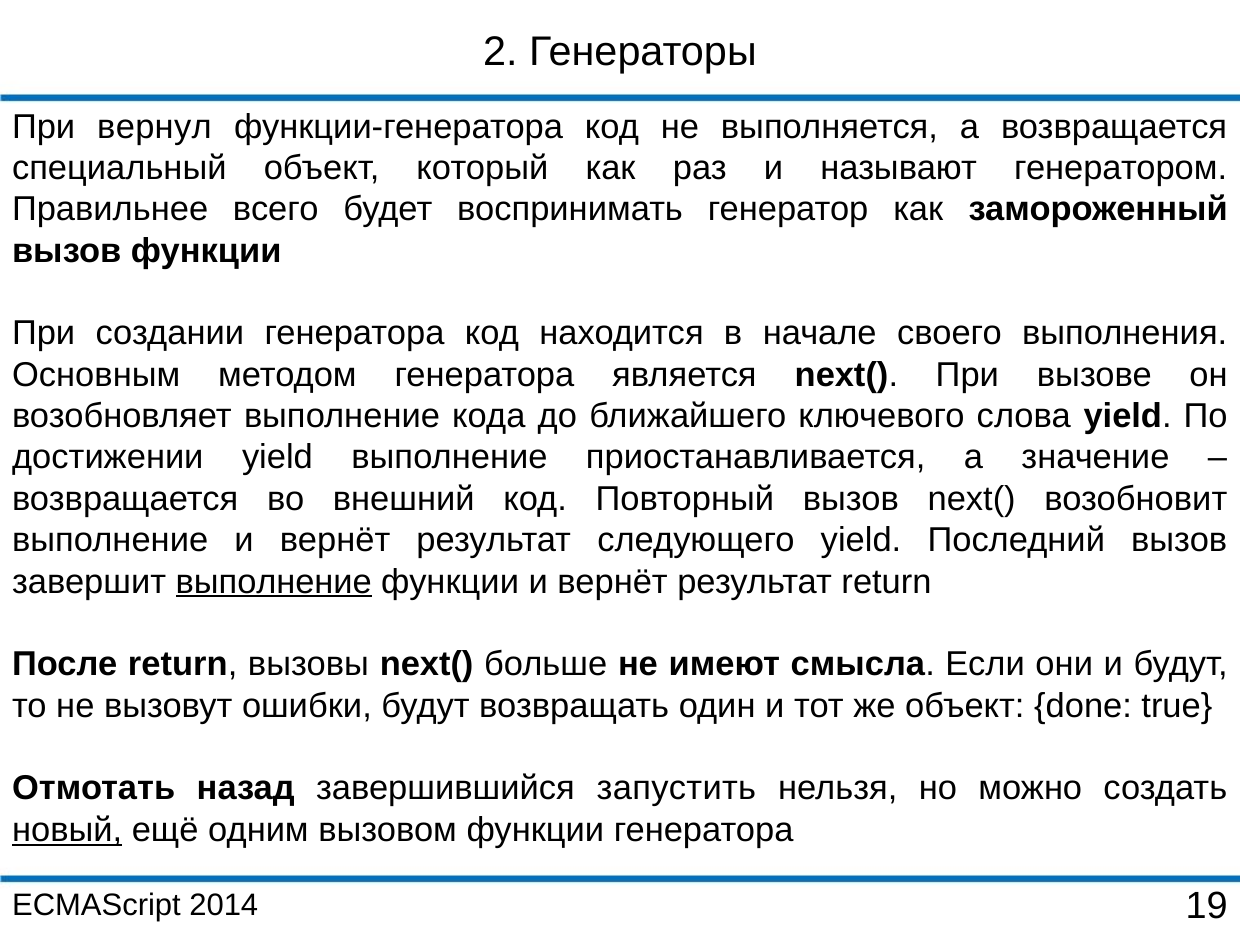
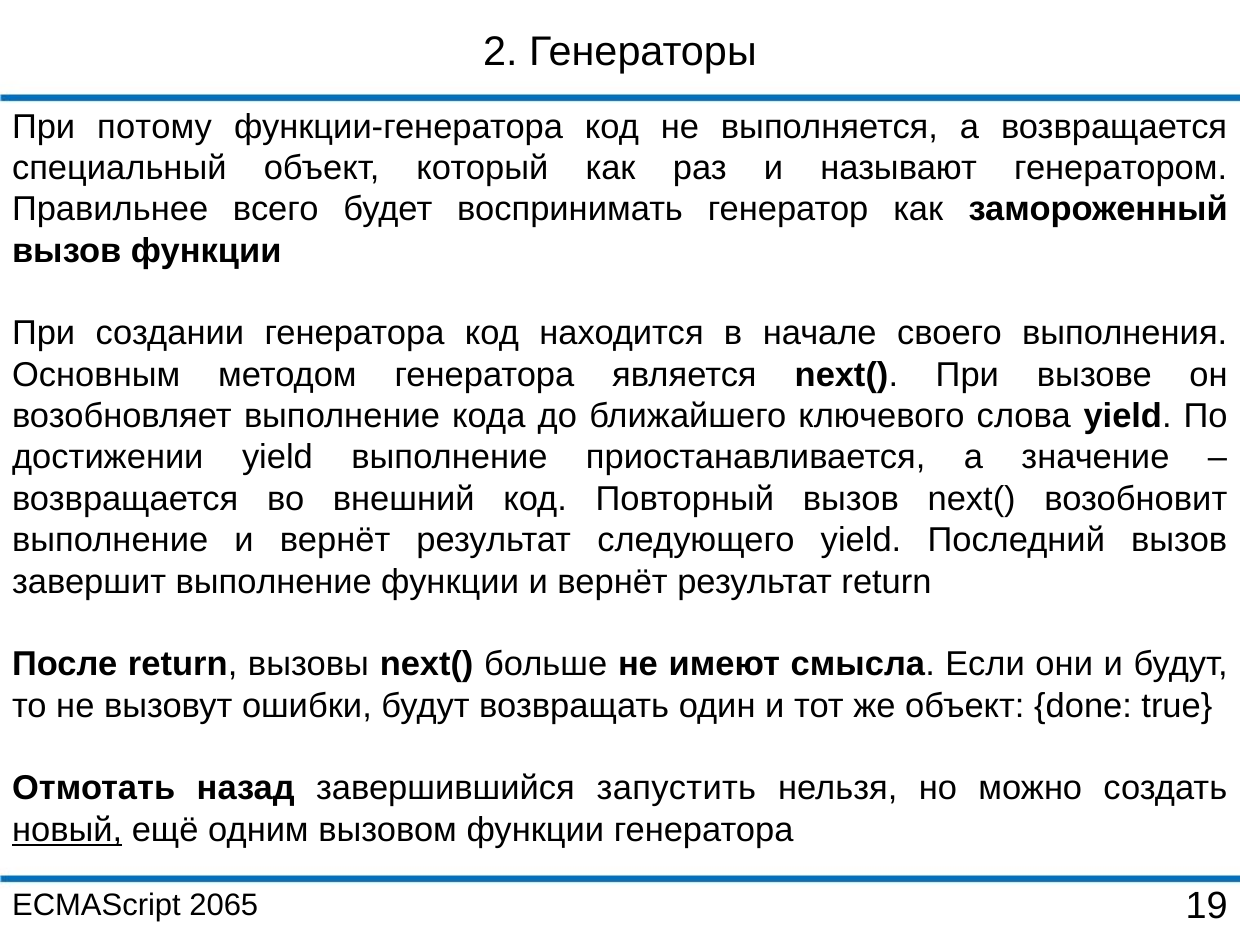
вернул: вернул -> потому
выполнение at (274, 582) underline: present -> none
2014: 2014 -> 2065
